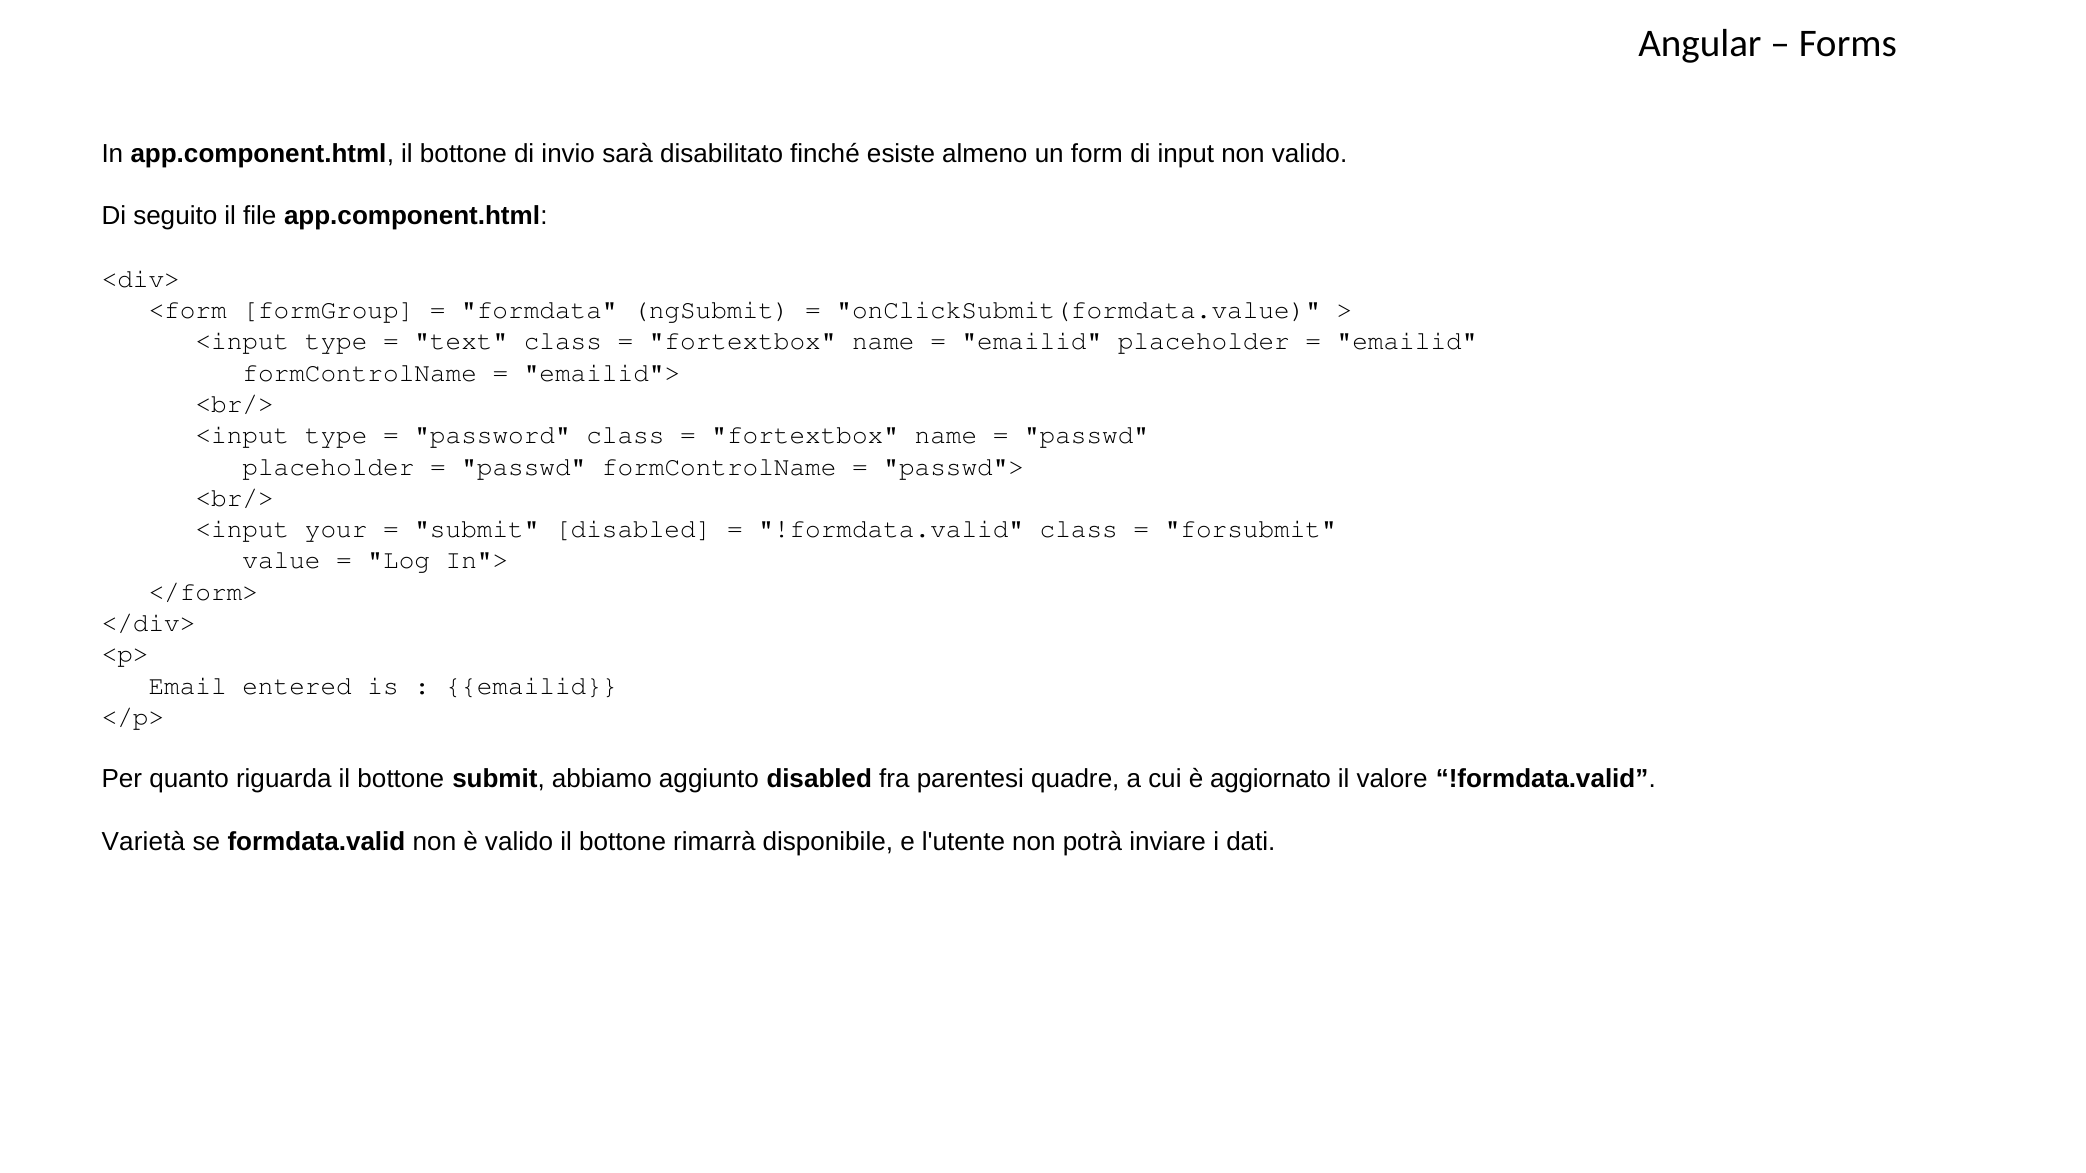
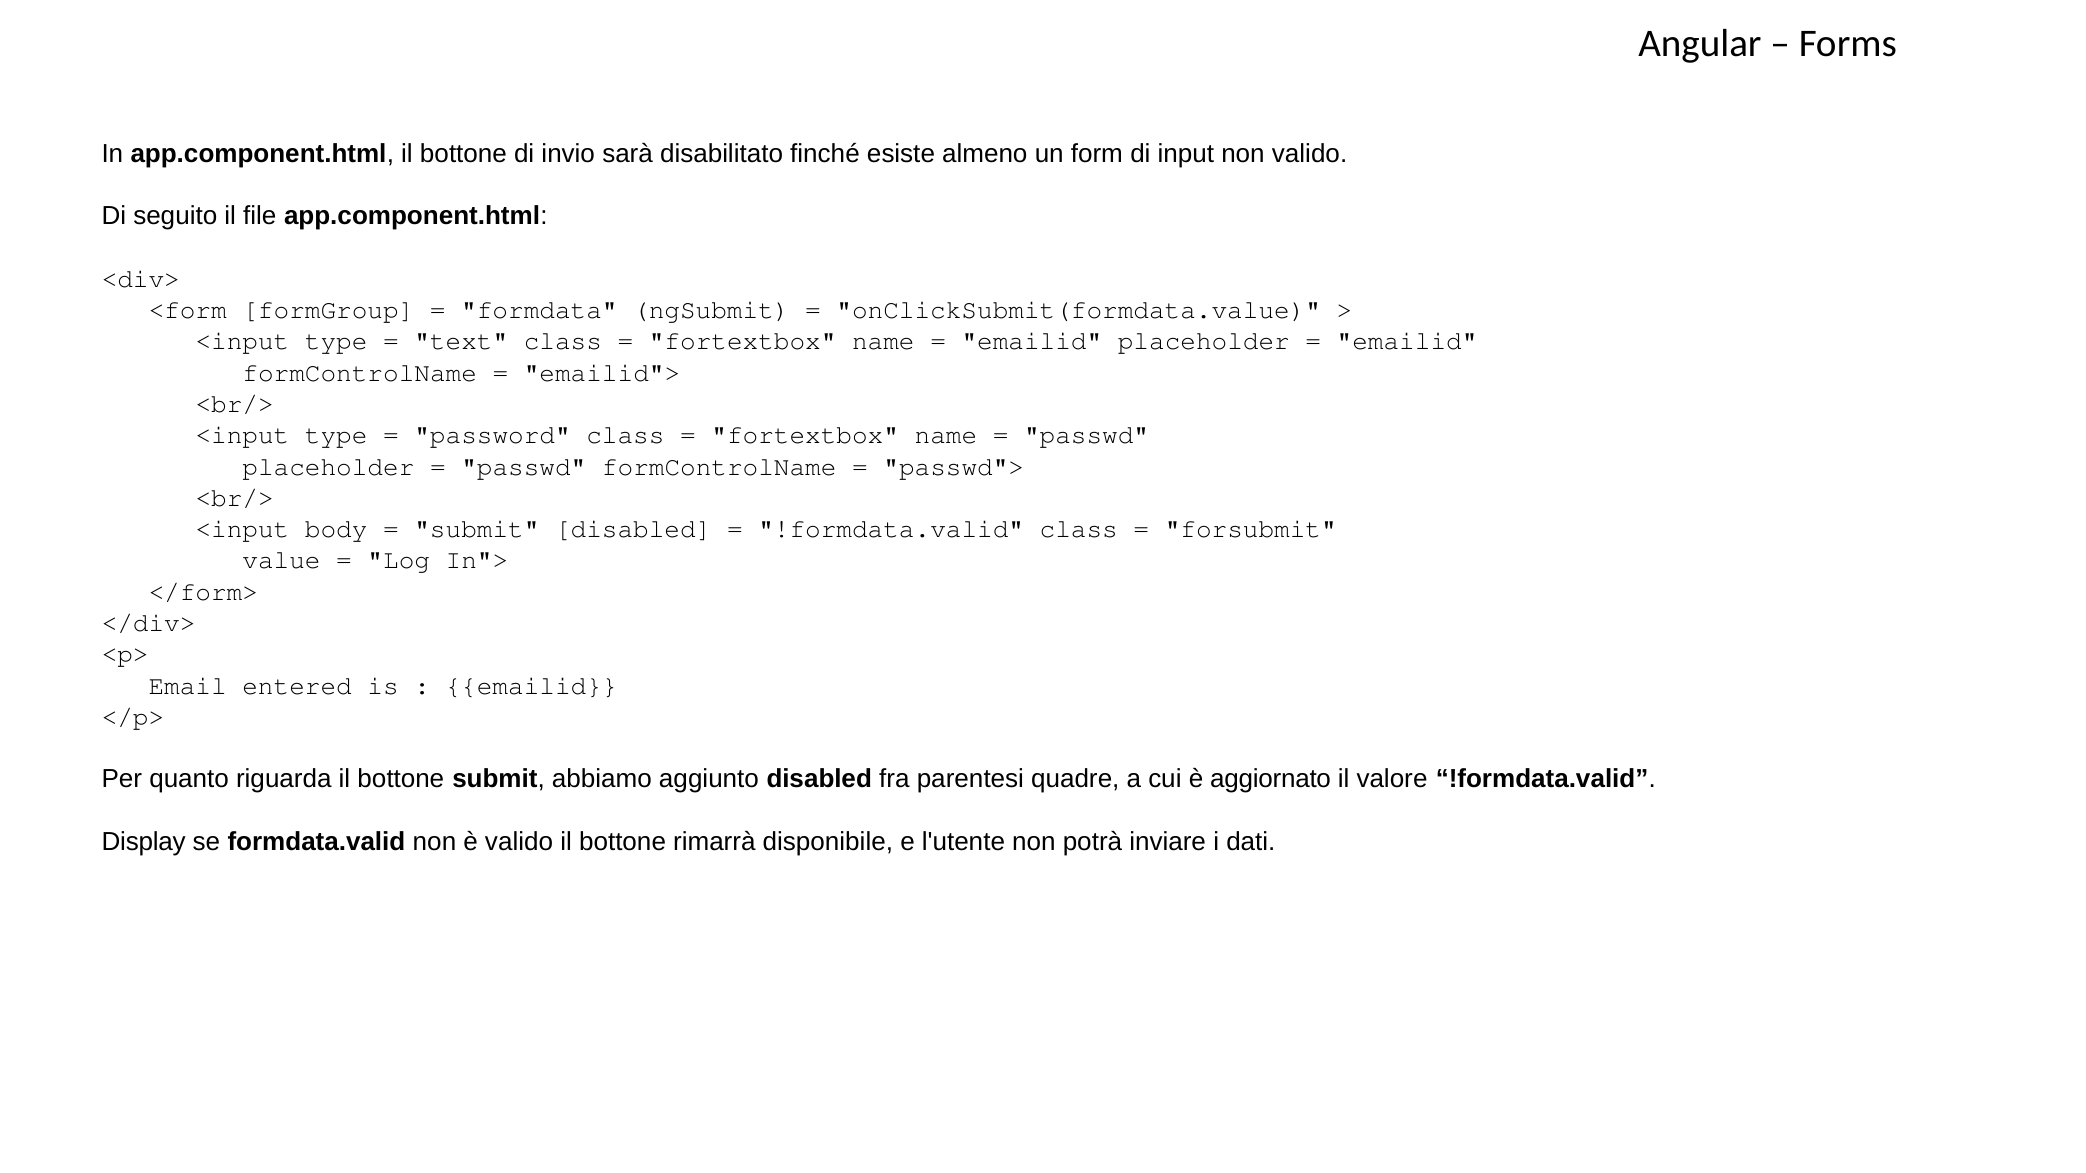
your: your -> body
Varietà: Varietà -> Display
